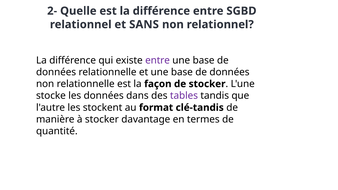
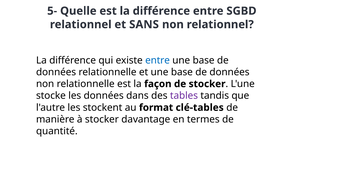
2-: 2- -> 5-
entre at (158, 60) colour: purple -> blue
clé-tandis: clé-tandis -> clé-tables
